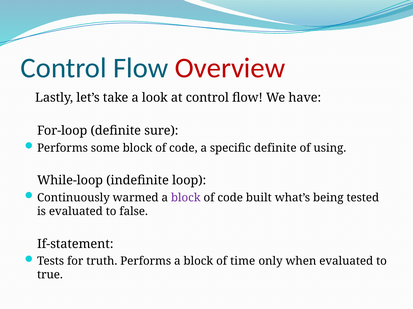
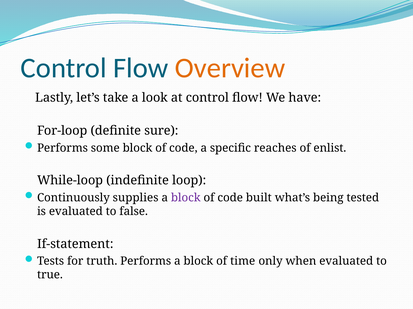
Overview colour: red -> orange
specific definite: definite -> reaches
using: using -> enlist
warmed: warmed -> supplies
